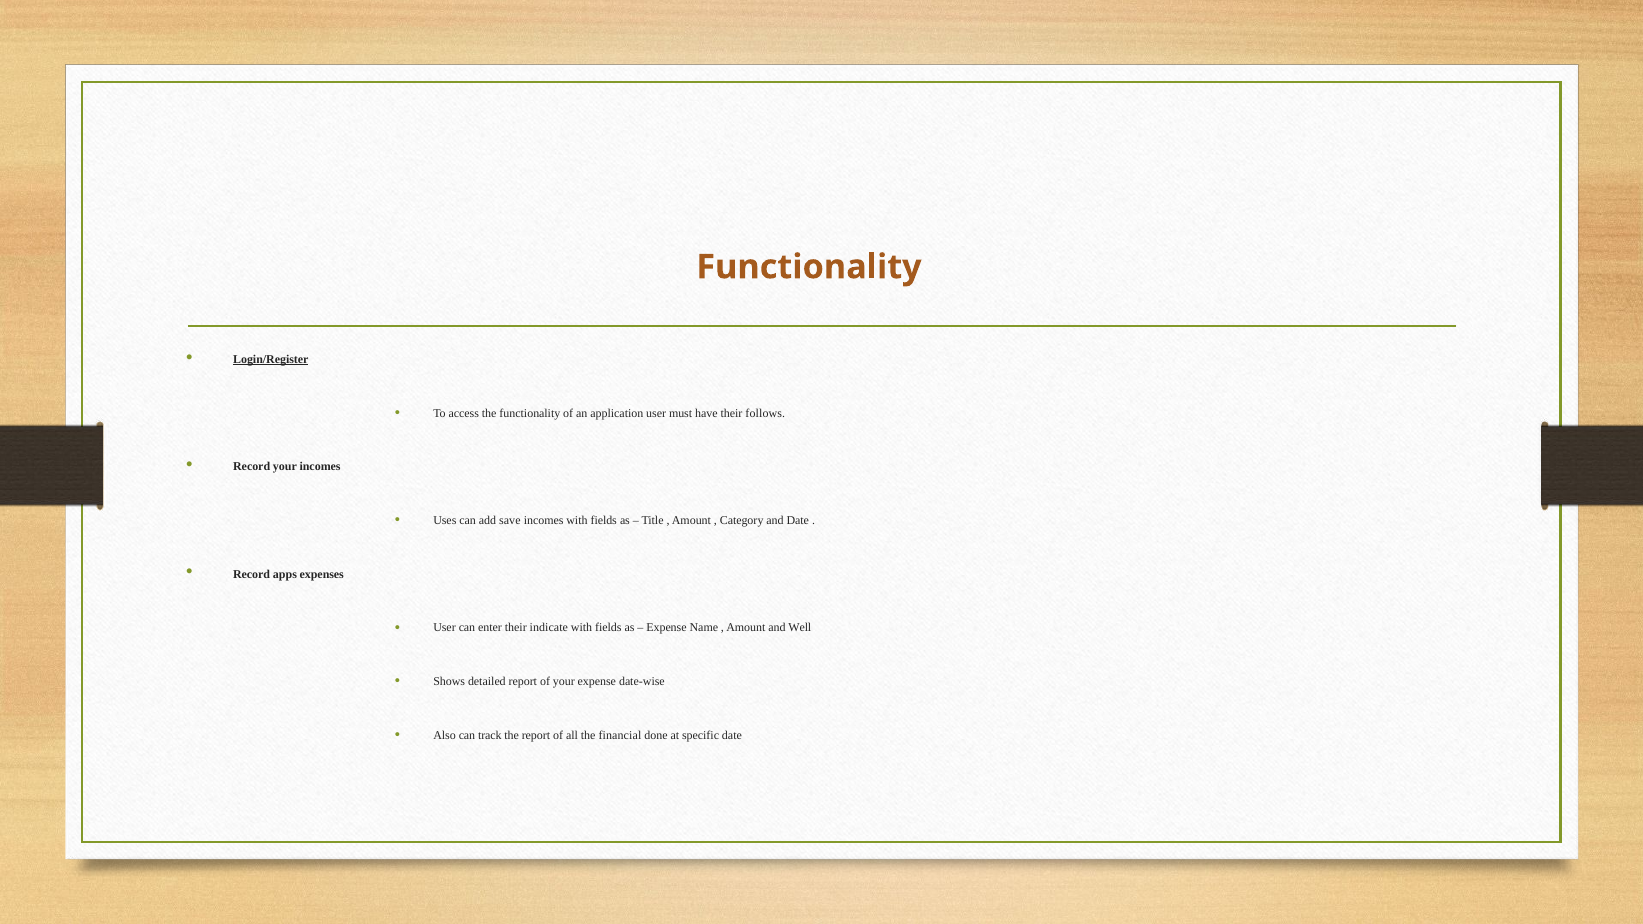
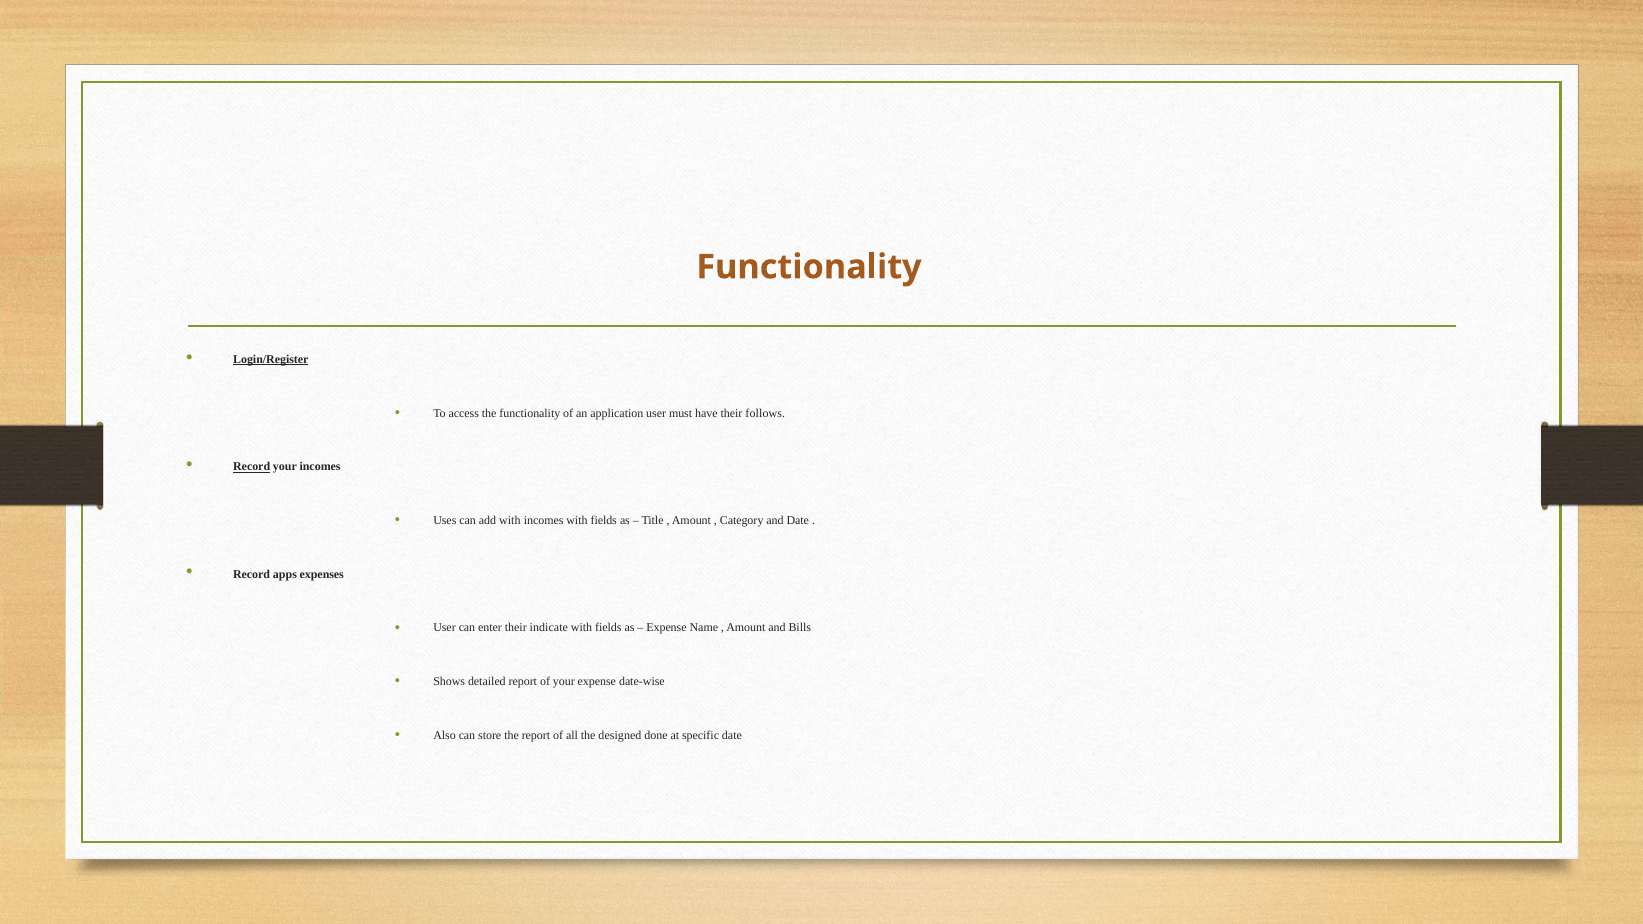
Record at (252, 467) underline: none -> present
add save: save -> with
Well: Well -> Bills
track: track -> store
financial: financial -> designed
